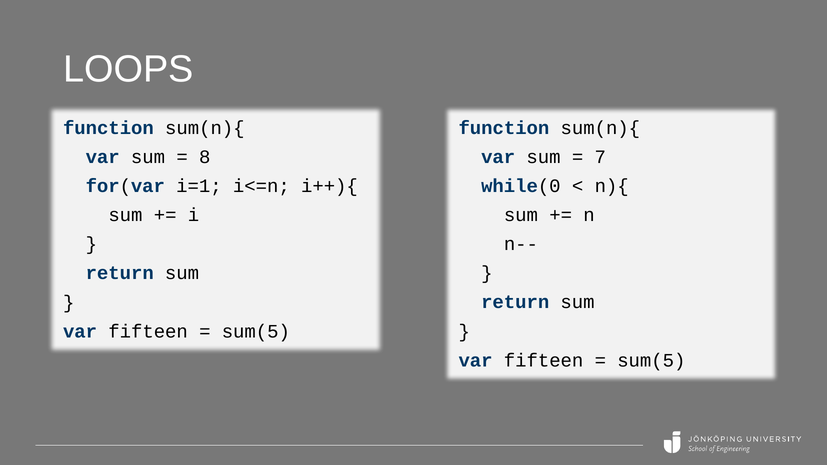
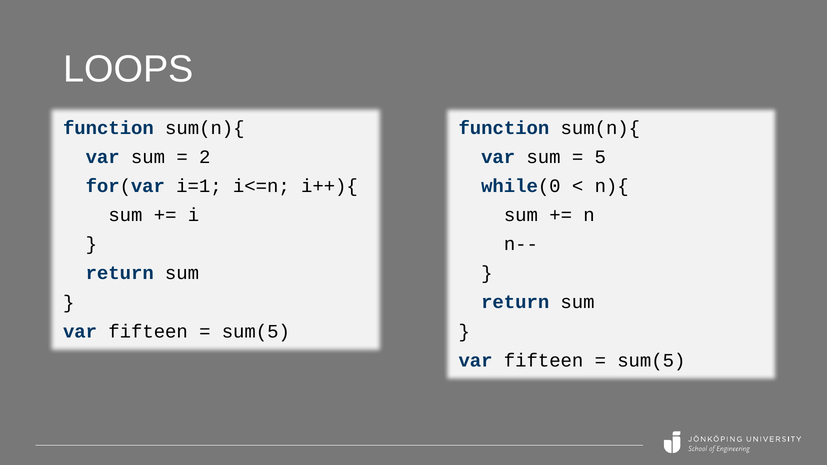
7: 7 -> 5
8: 8 -> 2
